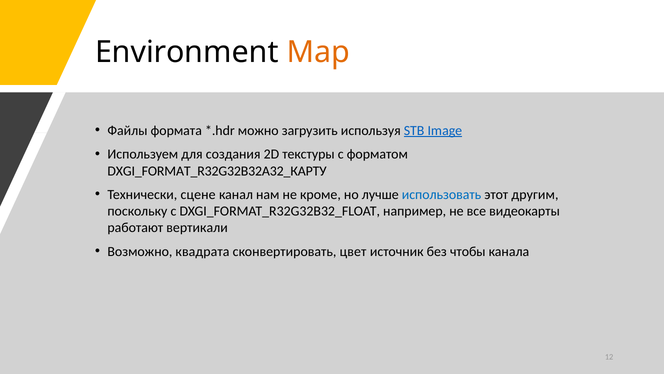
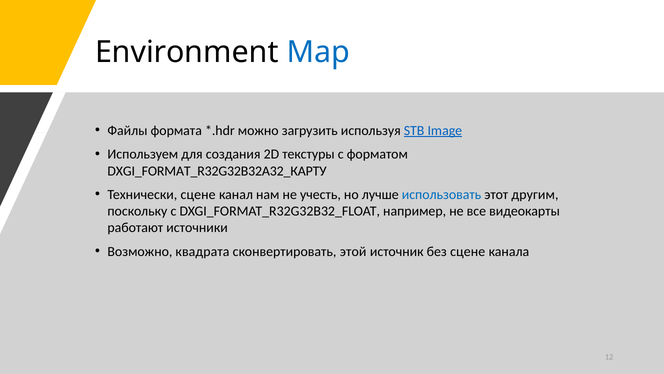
Map colour: orange -> blue
кроме: кроме -> учесть
вертикали: вертикали -> источники
цвет: цвет -> этой
без чтобы: чтобы -> сцене
